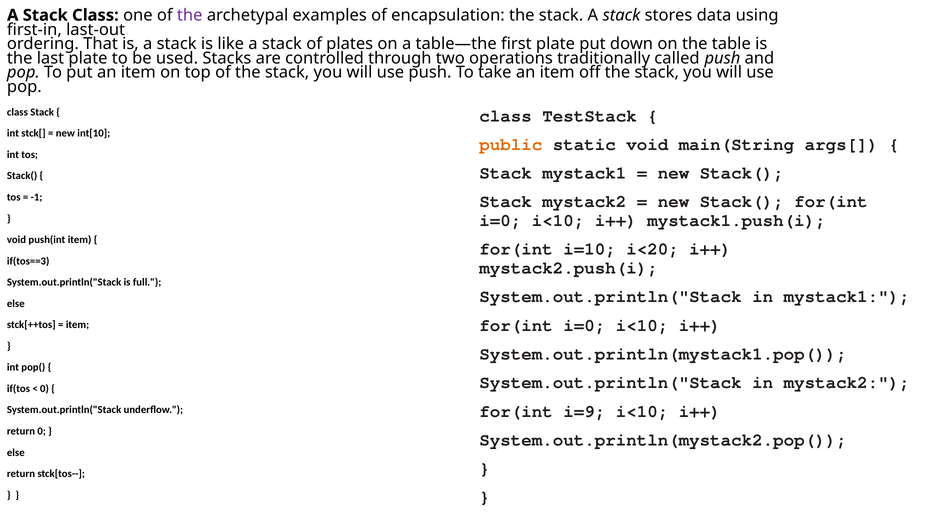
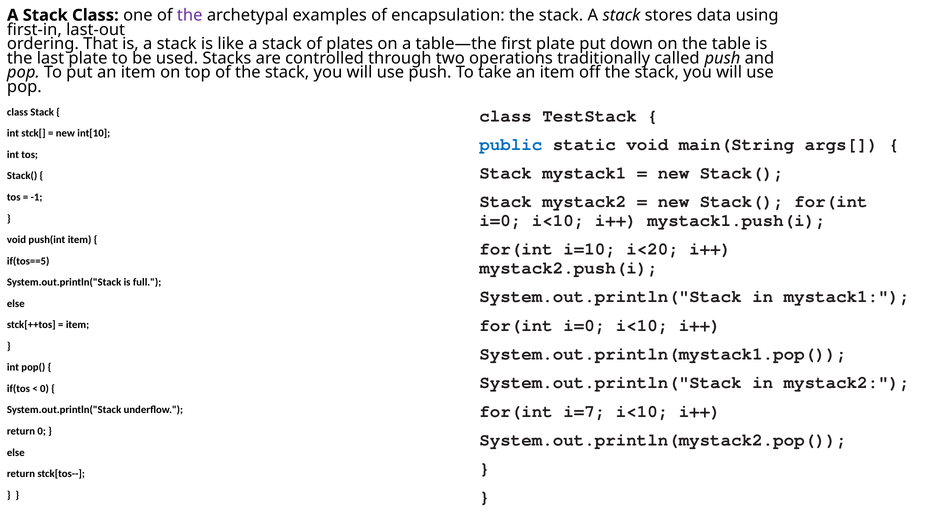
public colour: orange -> blue
if(tos==3: if(tos==3 -> if(tos==5
i=9: i=9 -> i=7
